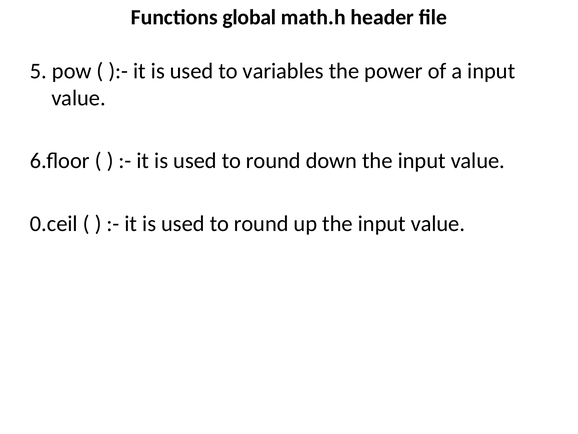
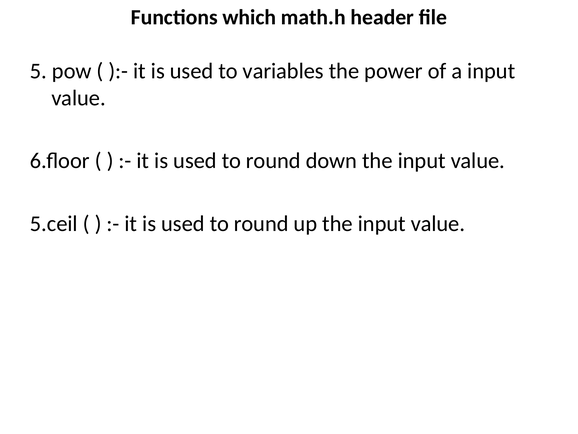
global: global -> which
0.ceil: 0.ceil -> 5.ceil
